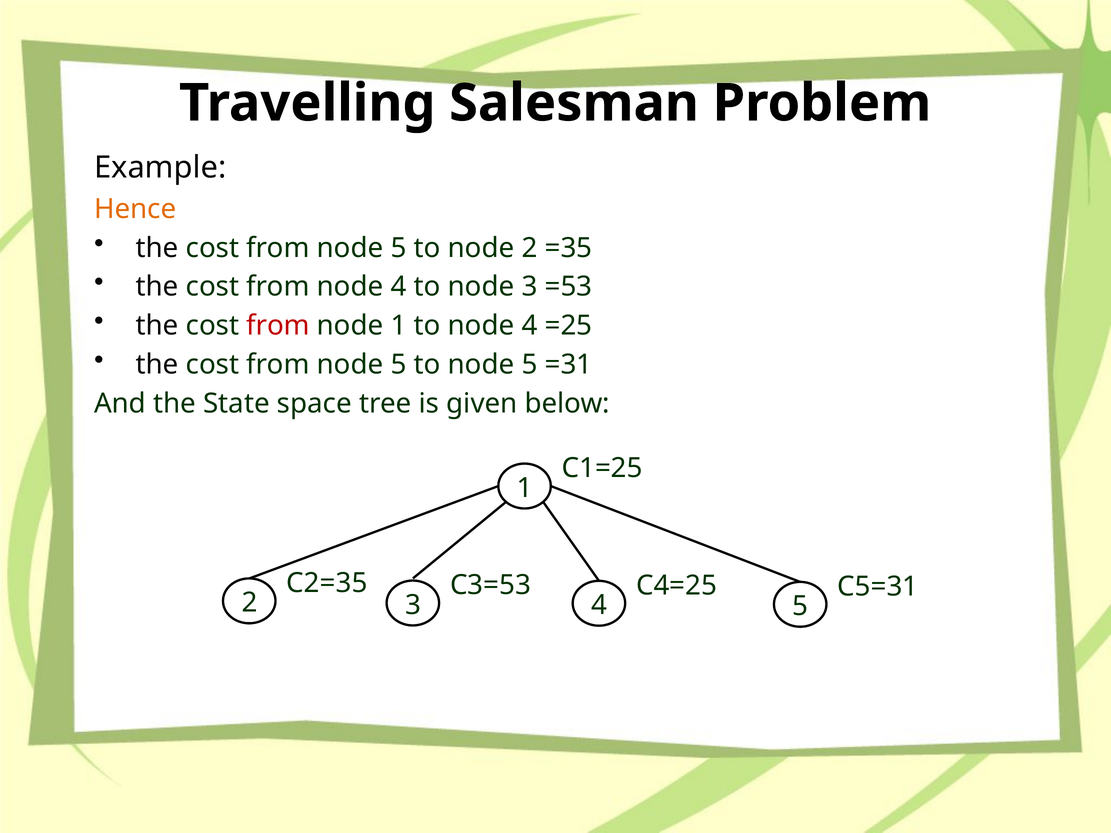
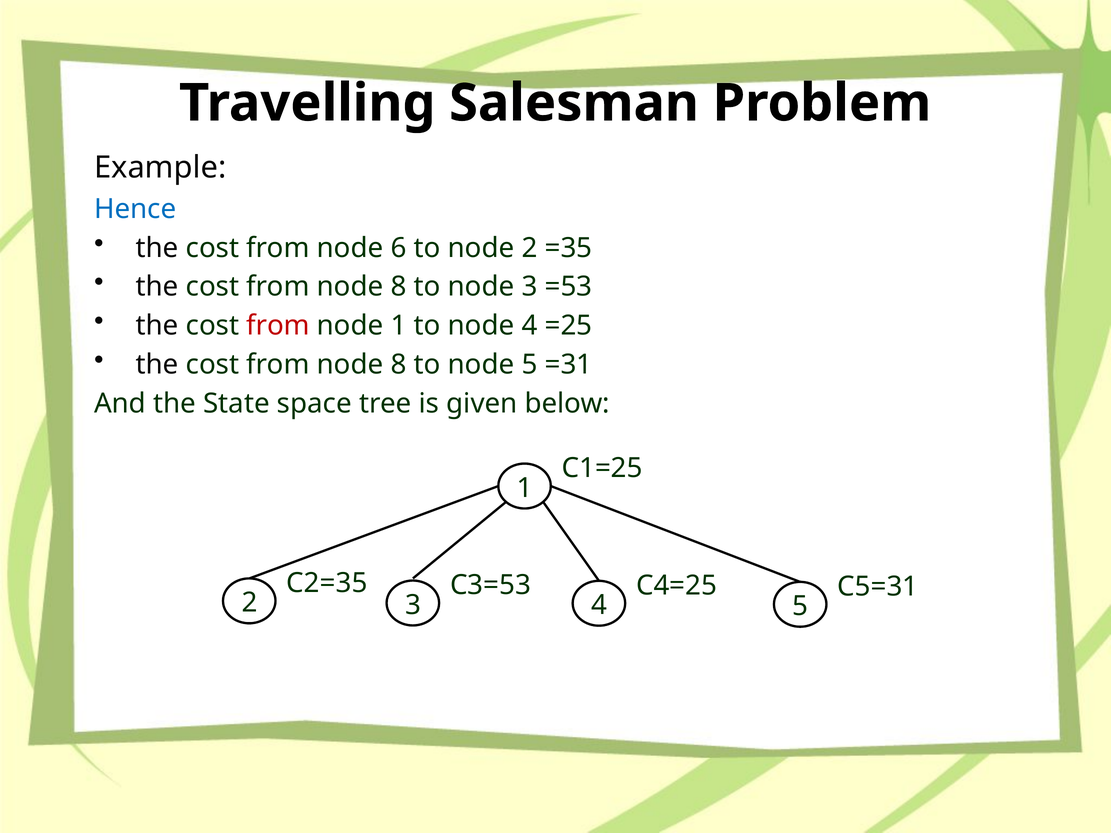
Hence colour: orange -> blue
5 at (399, 248): 5 -> 6
4 at (399, 287): 4 -> 8
5 at (399, 365): 5 -> 8
